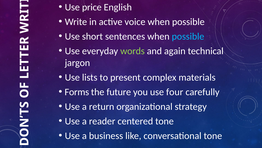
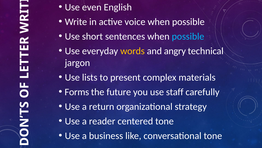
price: price -> even
words colour: light green -> yellow
again: again -> angry
four: four -> staff
